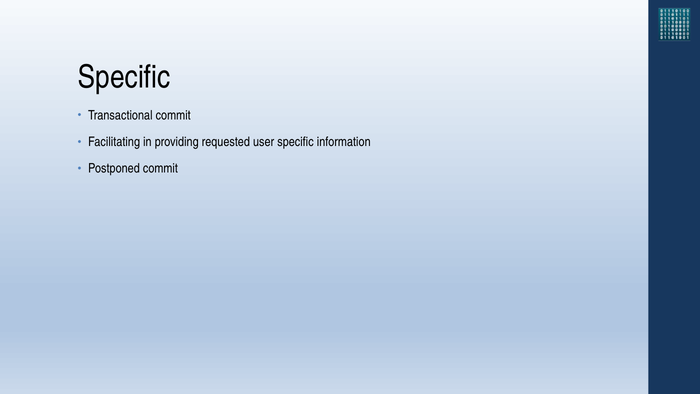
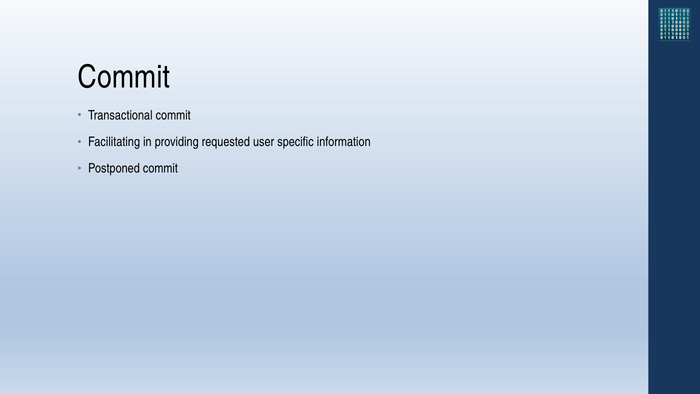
Specific at (124, 77): Specific -> Commit
